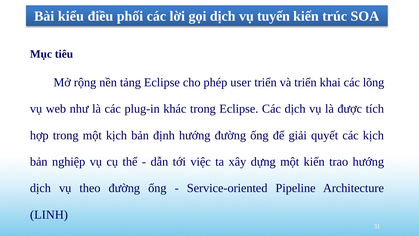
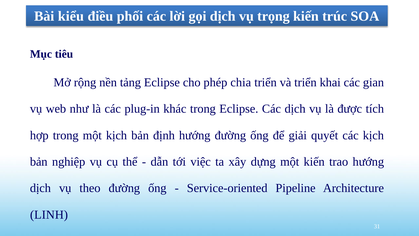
tuyến: tuyến -> trọng
user: user -> chia
lõng: lõng -> gian
